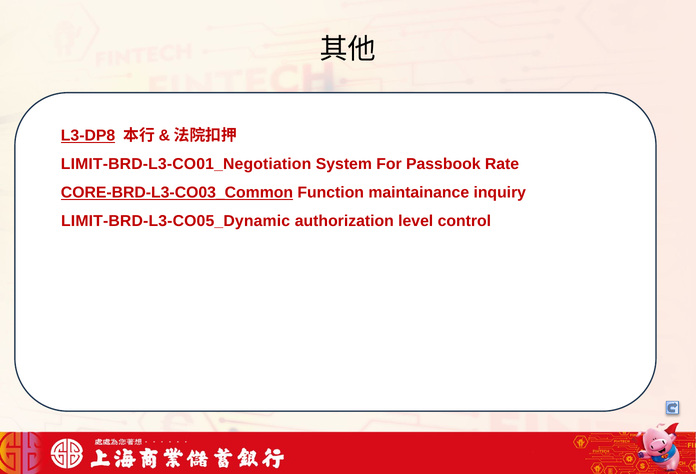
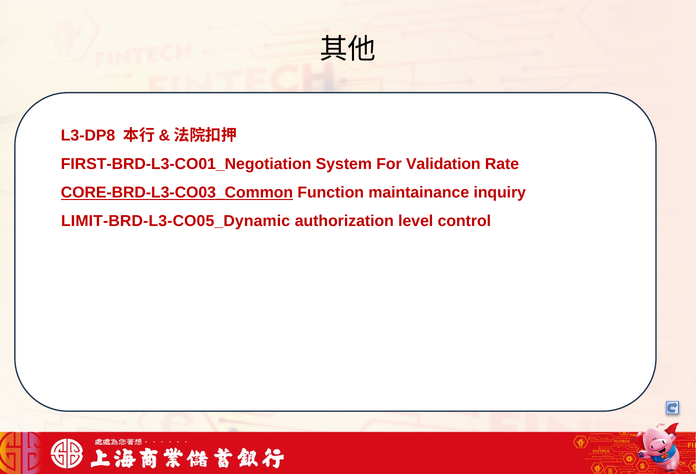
L3-DP8 underline: present -> none
LIMIT-BRD-L3-CO01_Negotiation: LIMIT-BRD-L3-CO01_Negotiation -> FIRST-BRD-L3-CO01_Negotiation
Passbook: Passbook -> Validation
